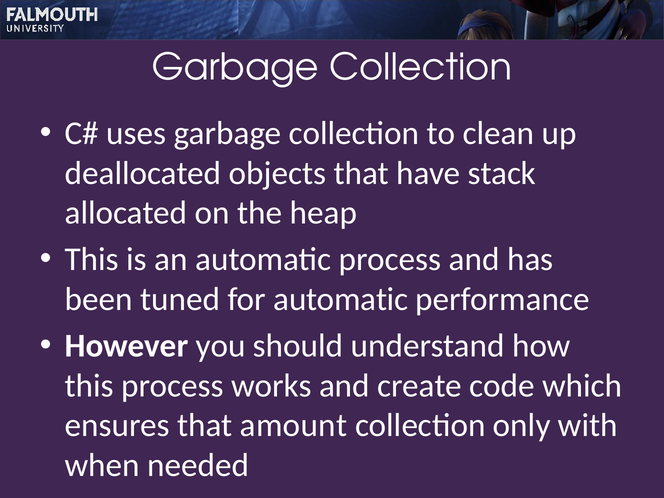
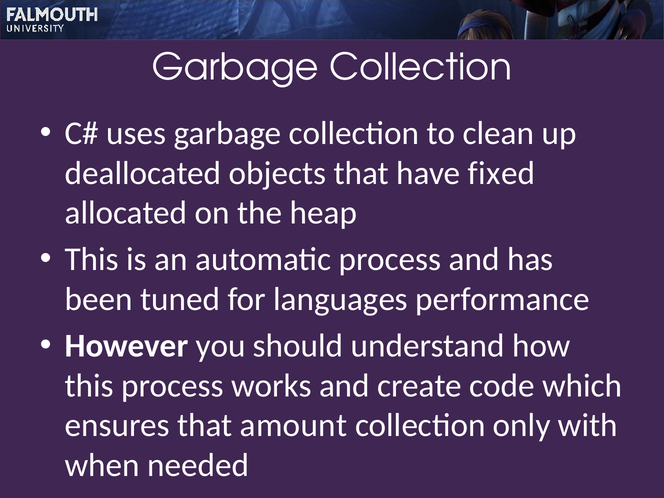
stack: stack -> fixed
for automatic: automatic -> languages
